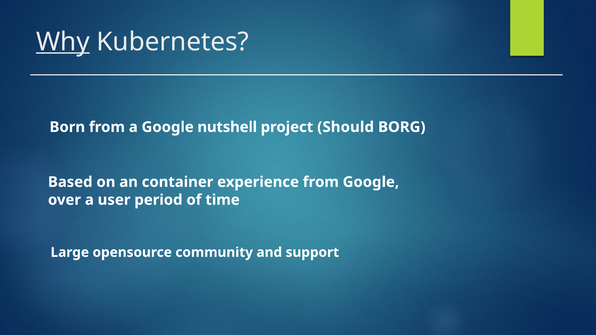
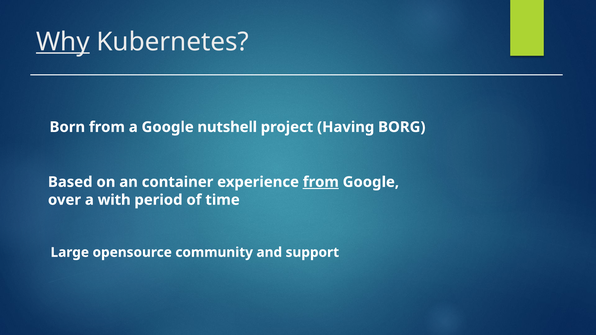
Should: Should -> Having
from at (321, 182) underline: none -> present
user: user -> with
